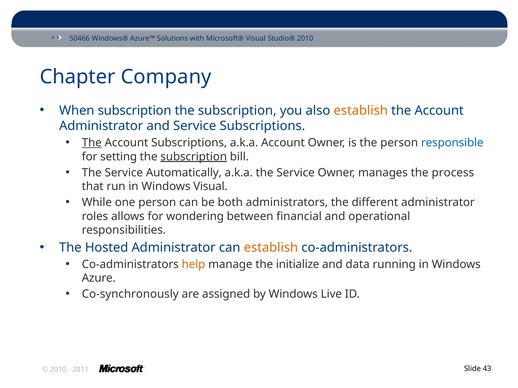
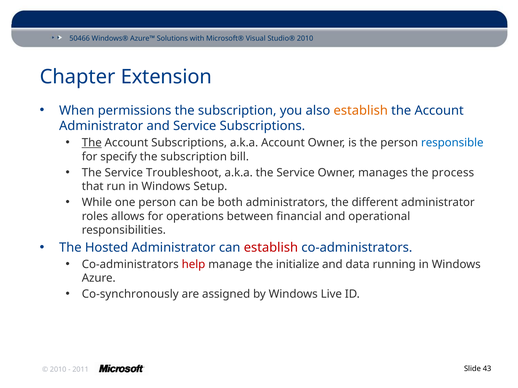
Company: Company -> Extension
When subscription: subscription -> permissions
setting: setting -> specify
subscription at (194, 157) underline: present -> none
Automatically: Automatically -> Troubleshoot
Windows Visual: Visual -> Setup
wondering: wondering -> operations
establish at (271, 248) colour: orange -> red
help colour: orange -> red
